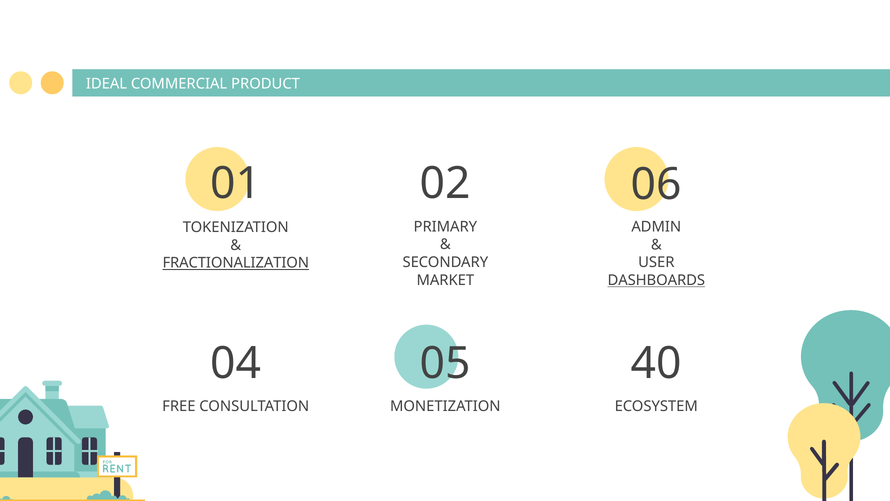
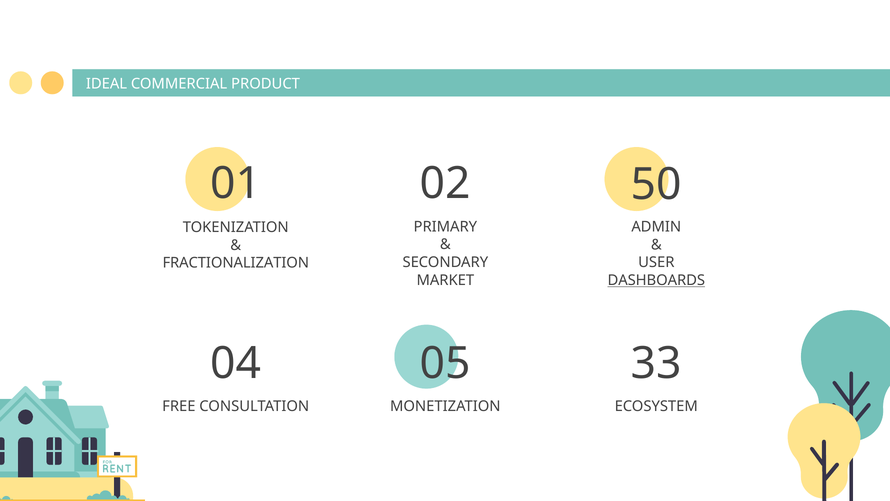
06: 06 -> 50
FRACTIONALIZATION underline: present -> none
40: 40 -> 33
